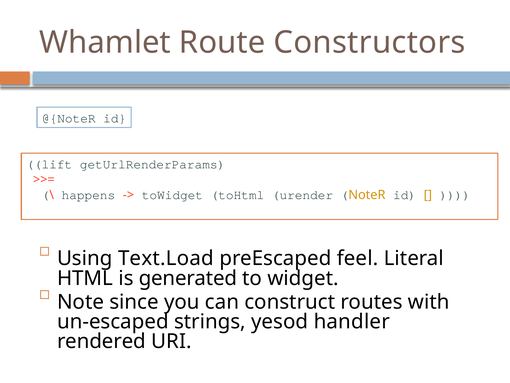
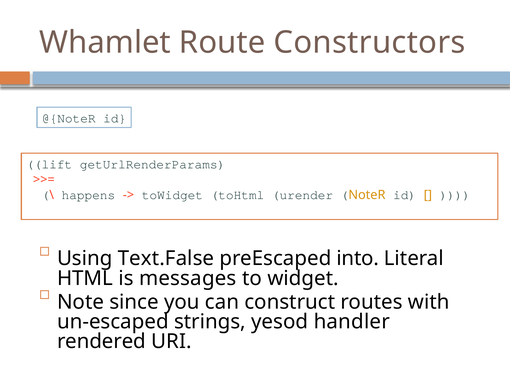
Text.Load: Text.Load -> Text.False
feel: feel -> into
generated: generated -> messages
